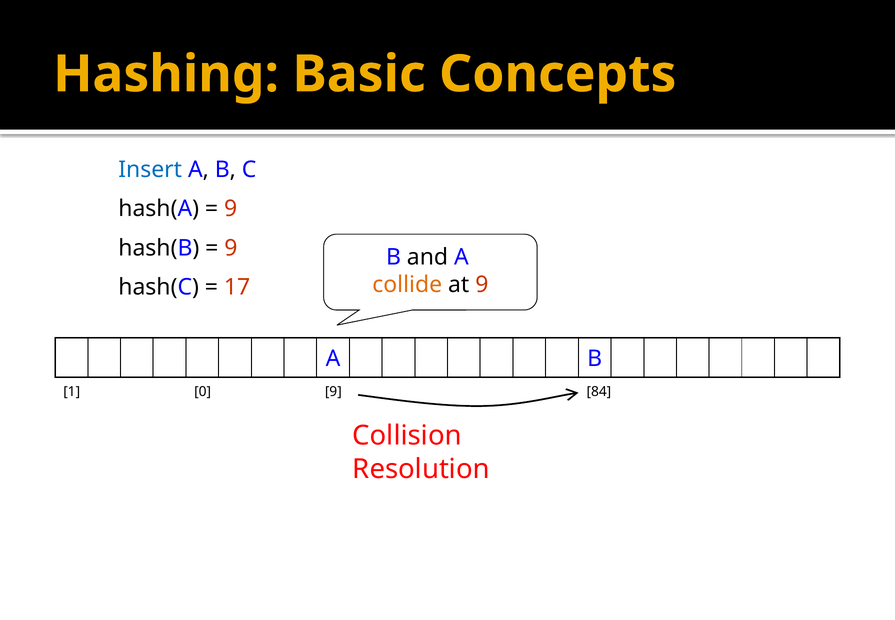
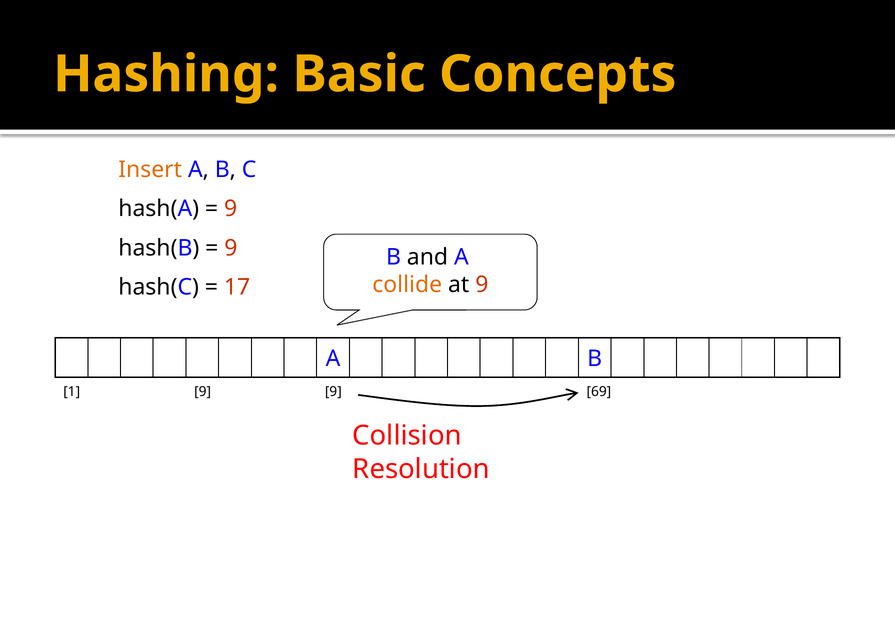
Insert colour: blue -> orange
1 0: 0 -> 9
84: 84 -> 69
